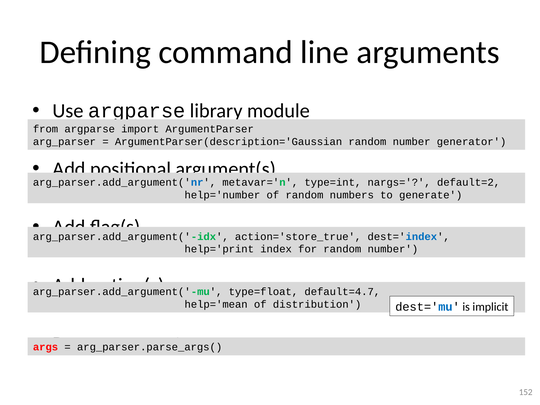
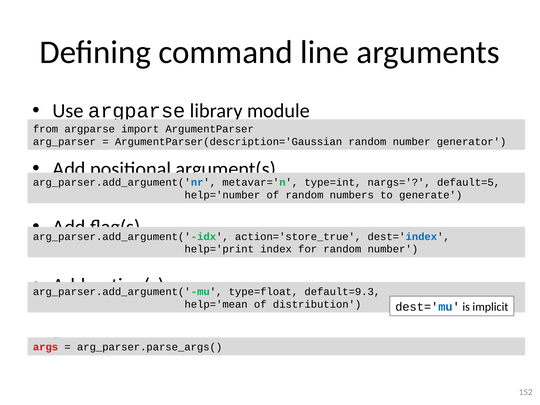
default=2: default=2 -> default=5
default=4.7: default=4.7 -> default=9.3
